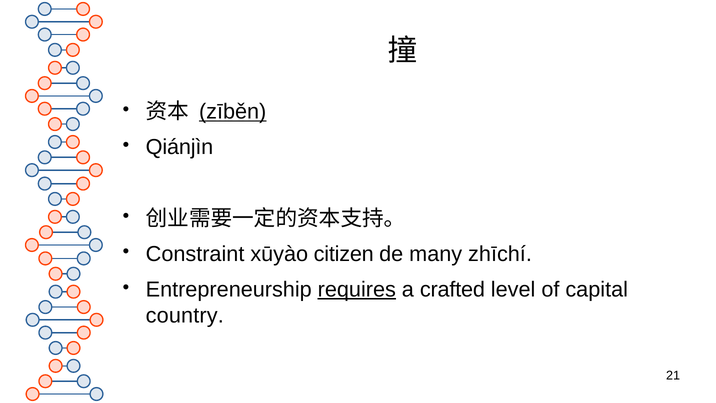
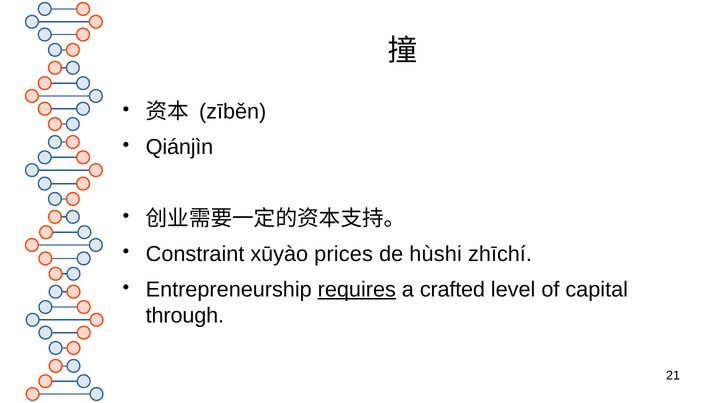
zīběn underline: present -> none
citizen: citizen -> prices
many: many -> hùshi
country: country -> through
